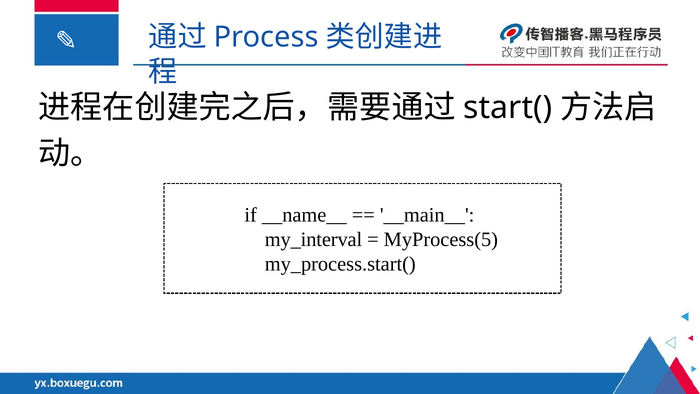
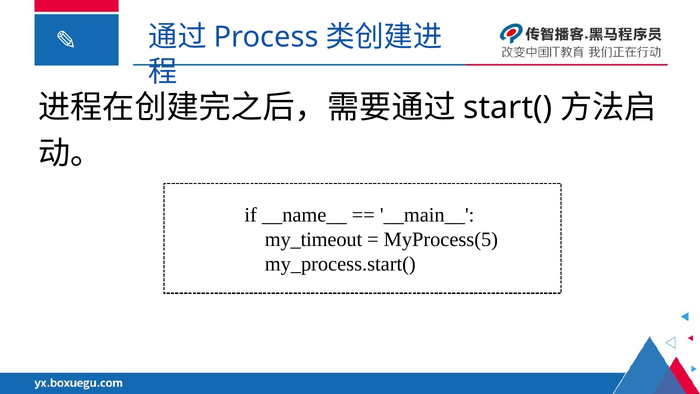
my_interval: my_interval -> my_timeout
